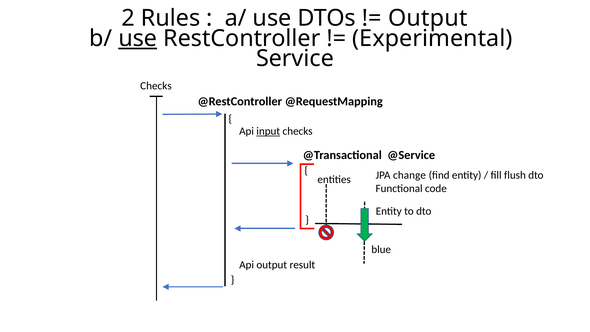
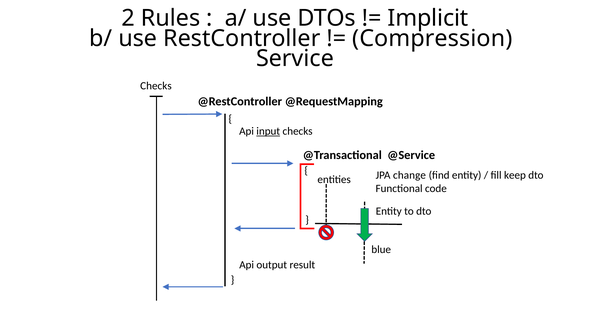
Output at (428, 18): Output -> Implicit
use at (138, 38) underline: present -> none
Experimental: Experimental -> Compression
flush: flush -> keep
